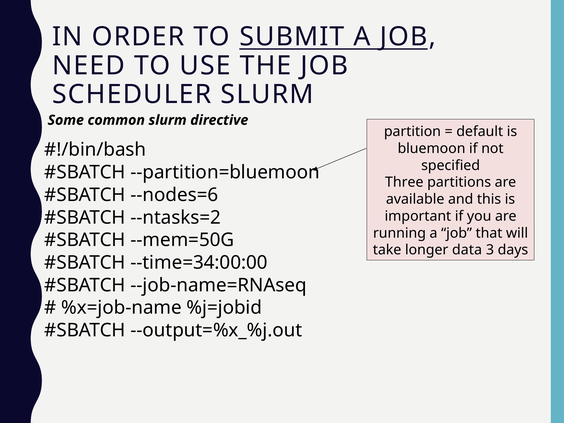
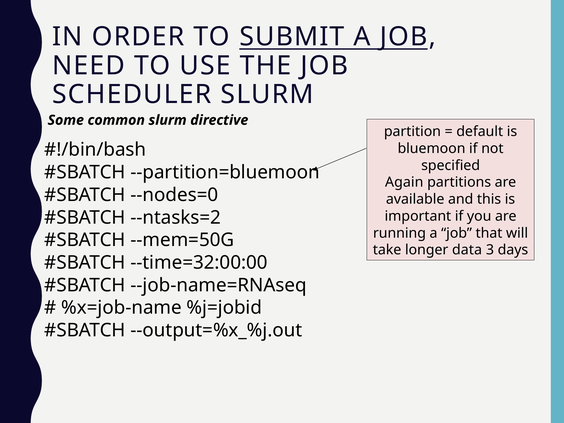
Three: Three -> Again
--nodes=6: --nodes=6 -> --nodes=0
--time=34:00:00: --time=34:00:00 -> --time=32:00:00
